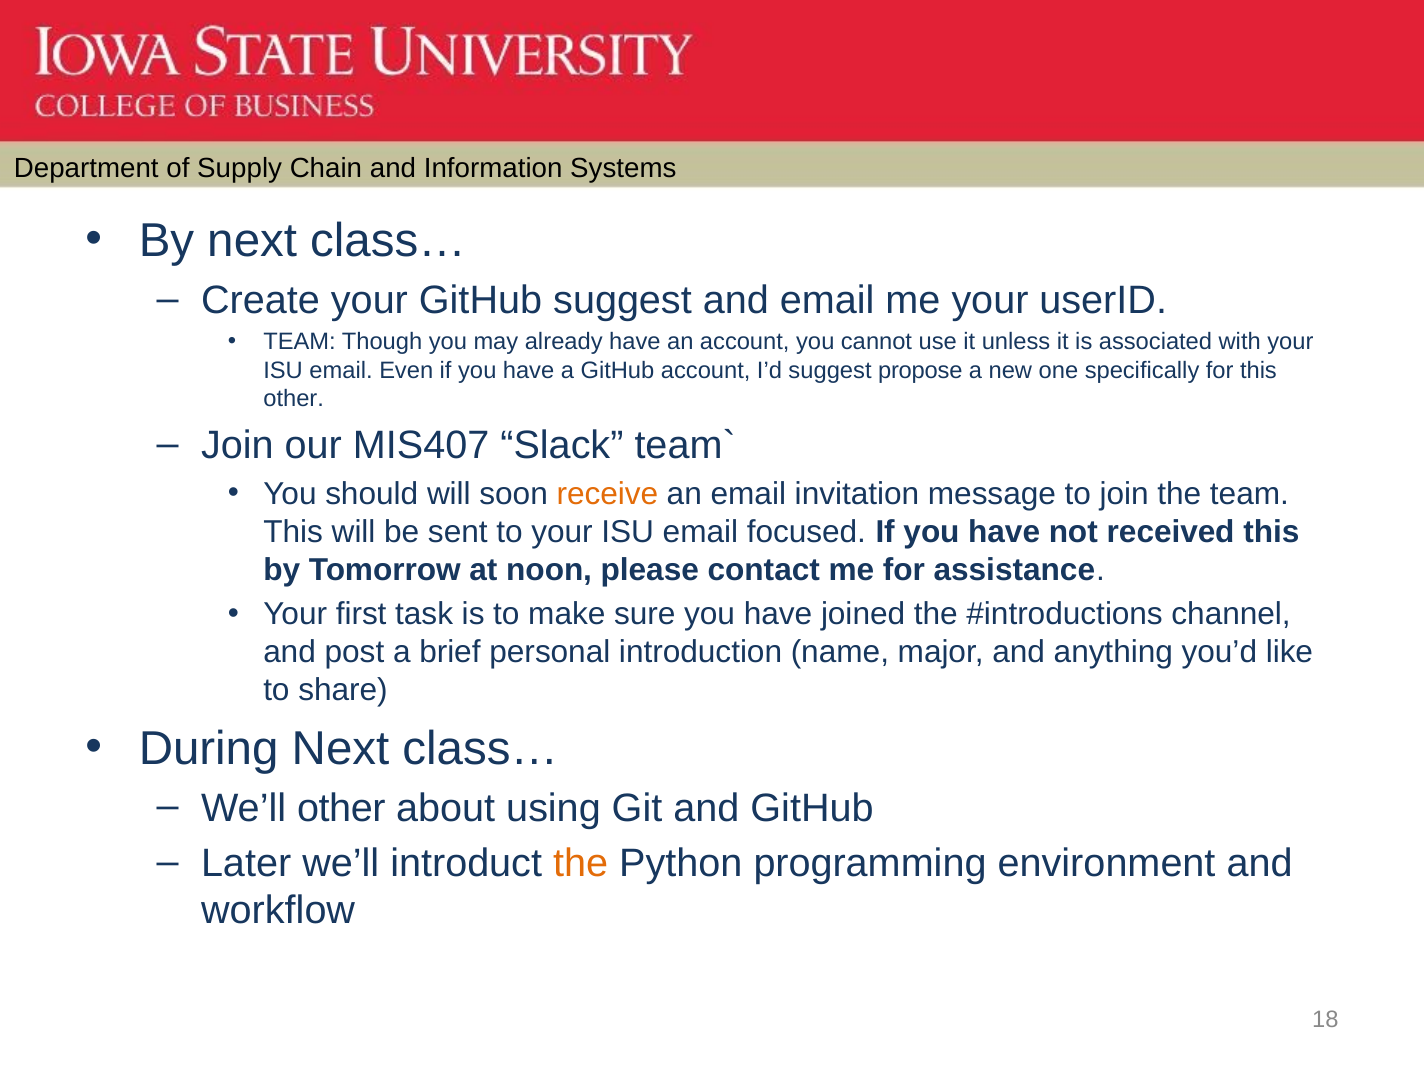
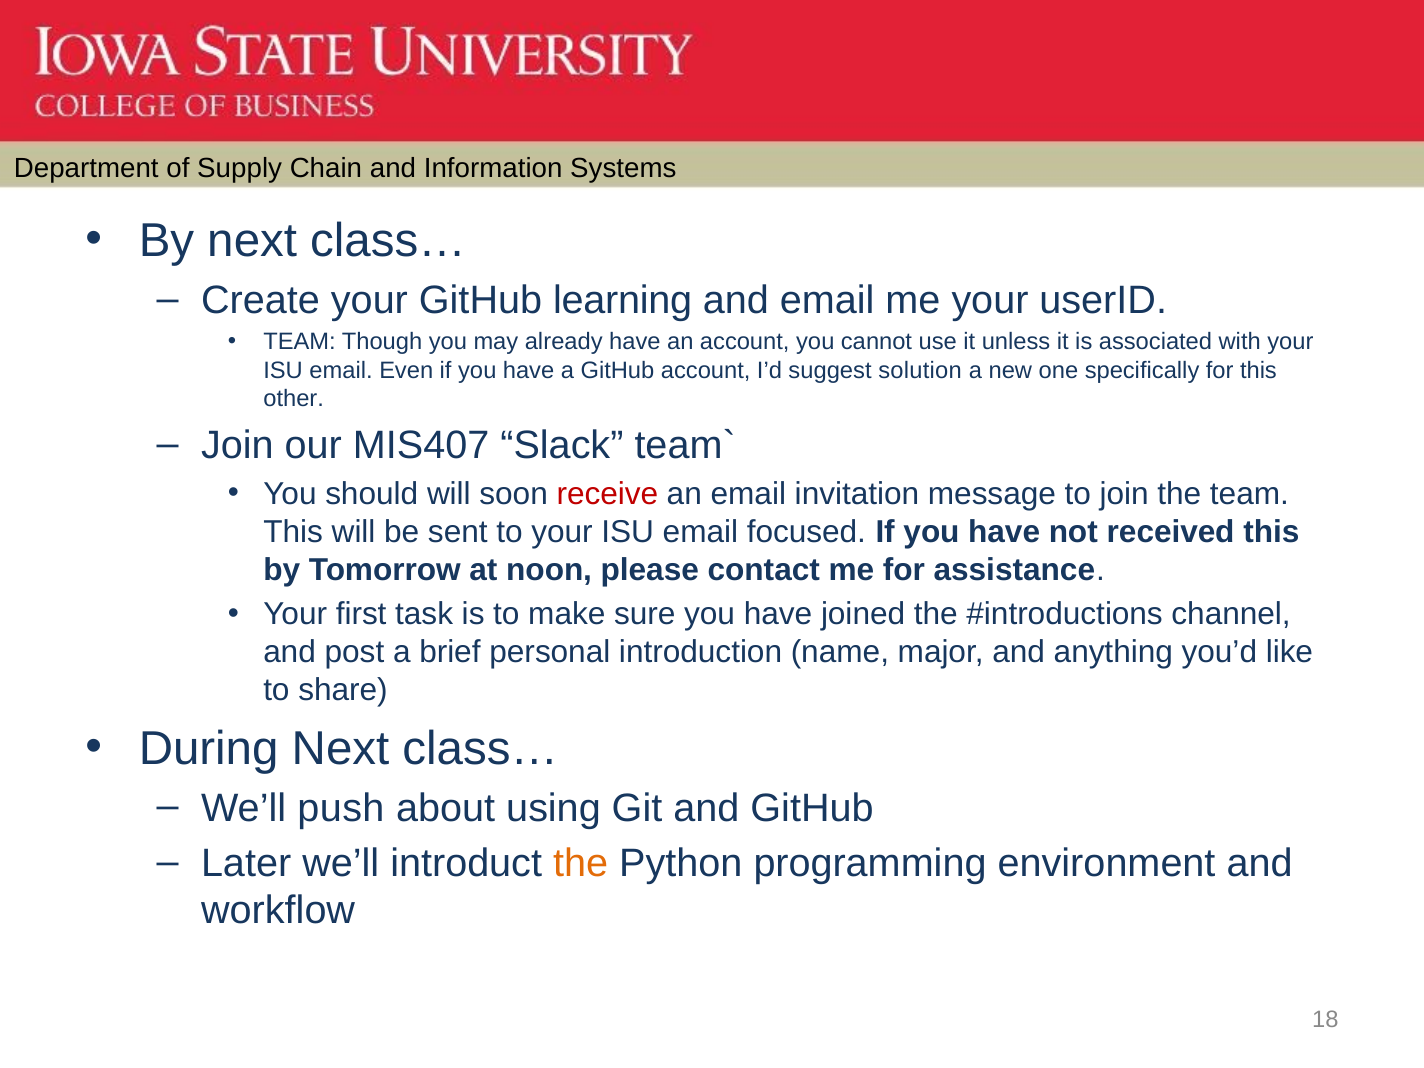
GitHub suggest: suggest -> learning
propose: propose -> solution
receive colour: orange -> red
We’ll other: other -> push
